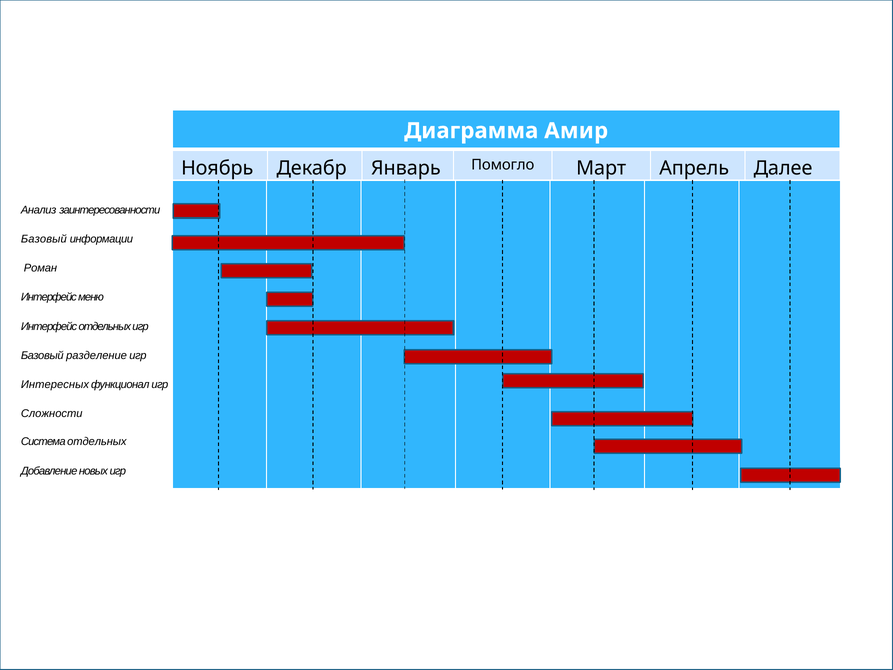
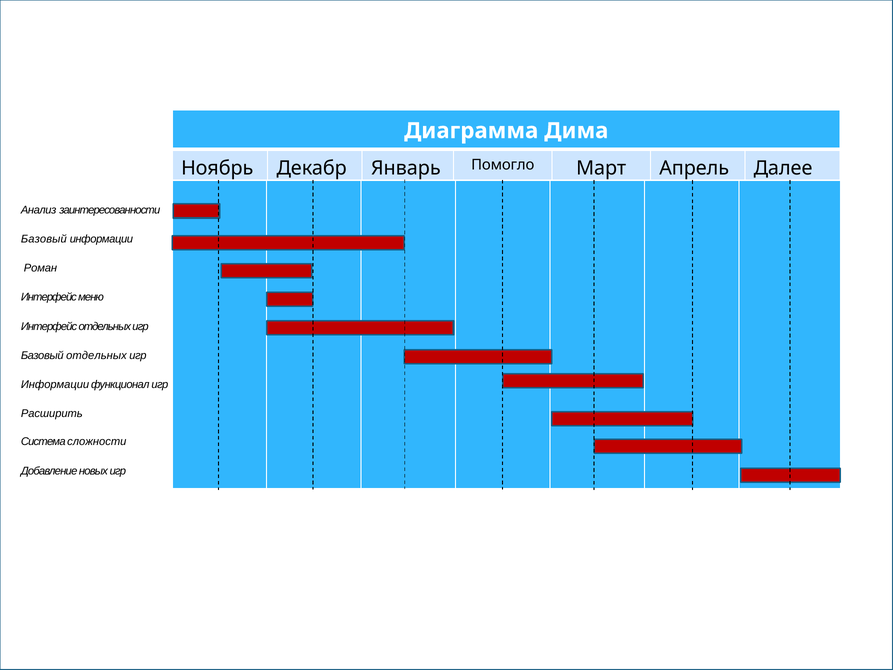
Амир: Амир -> Дима
Базовый разделение: разделение -> отдельных
Интересных at (55, 385): Интересных -> Информации
Сложности: Сложности -> Расширить
Система отдельных: отдельных -> сложности
